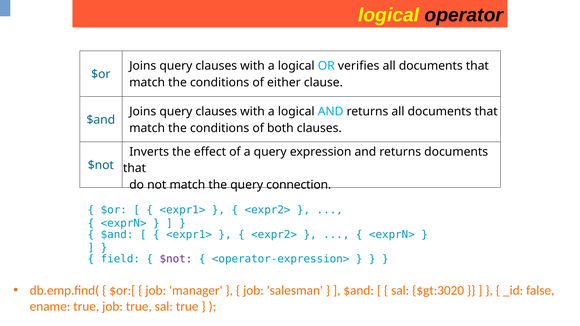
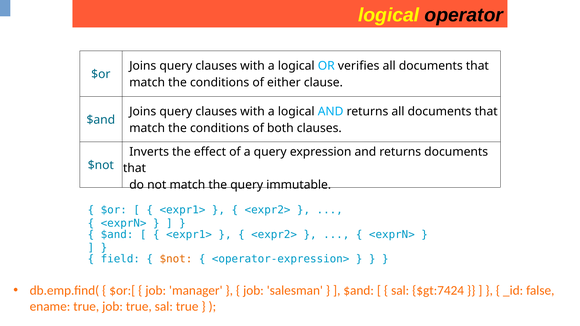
connection: connection -> immutable
$not at (176, 259) colour: purple -> orange
$gt:3020: $gt:3020 -> $gt:7424
